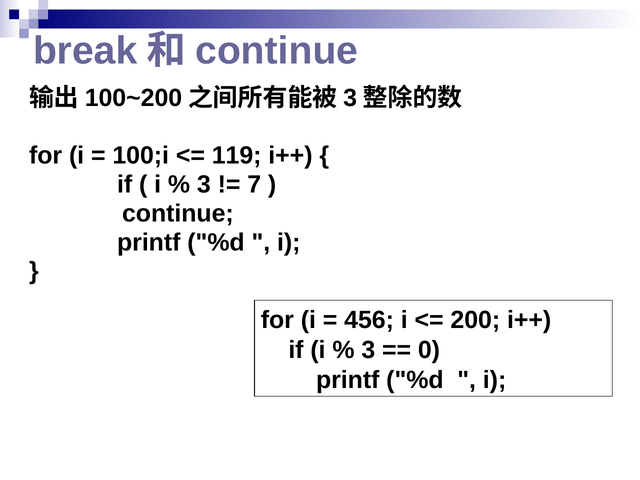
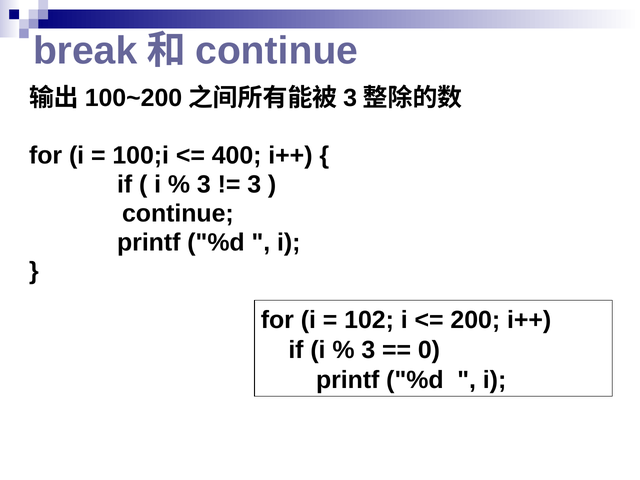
119: 119 -> 400
7 at (254, 185): 7 -> 3
456: 456 -> 102
